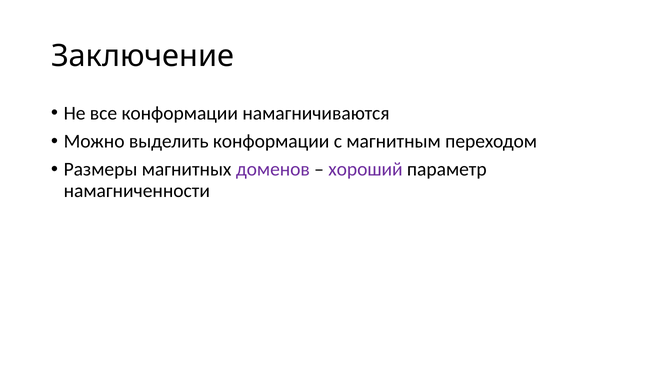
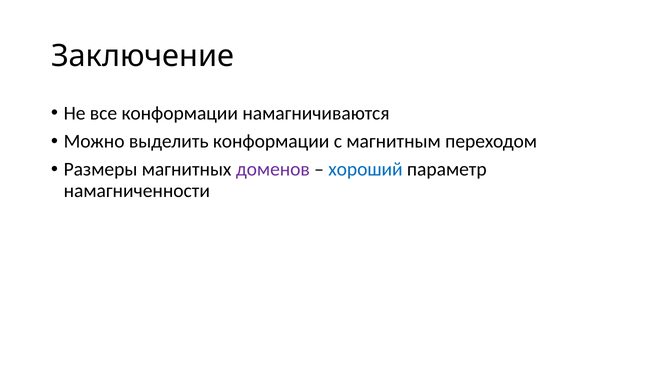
хороший colour: purple -> blue
